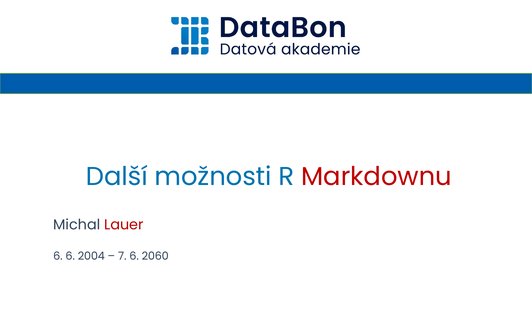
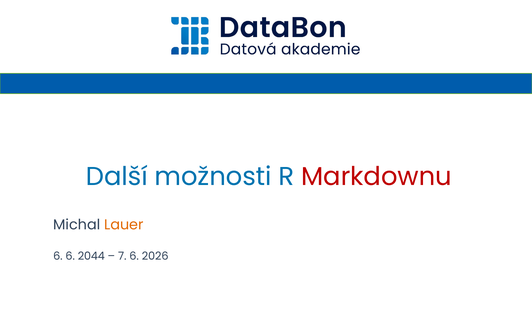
Lauer colour: red -> orange
2004: 2004 -> 2044
2060: 2060 -> 2026
